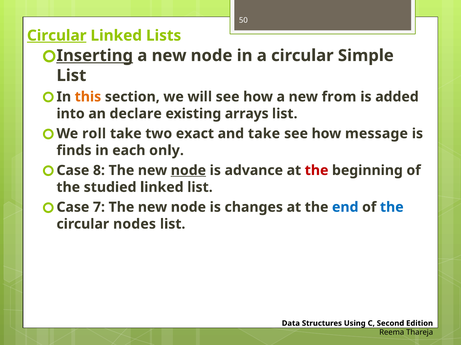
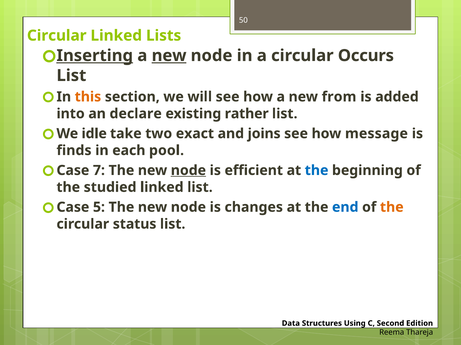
Circular at (57, 36) underline: present -> none
new at (169, 56) underline: none -> present
Simple: Simple -> Occurs
arrays: arrays -> rather
roll: roll -> idle
and take: take -> joins
only: only -> pool
8: 8 -> 7
advance: advance -> efficient
the at (317, 171) colour: red -> blue
7: 7 -> 5
the at (392, 208) colour: blue -> orange
nodes: nodes -> status
